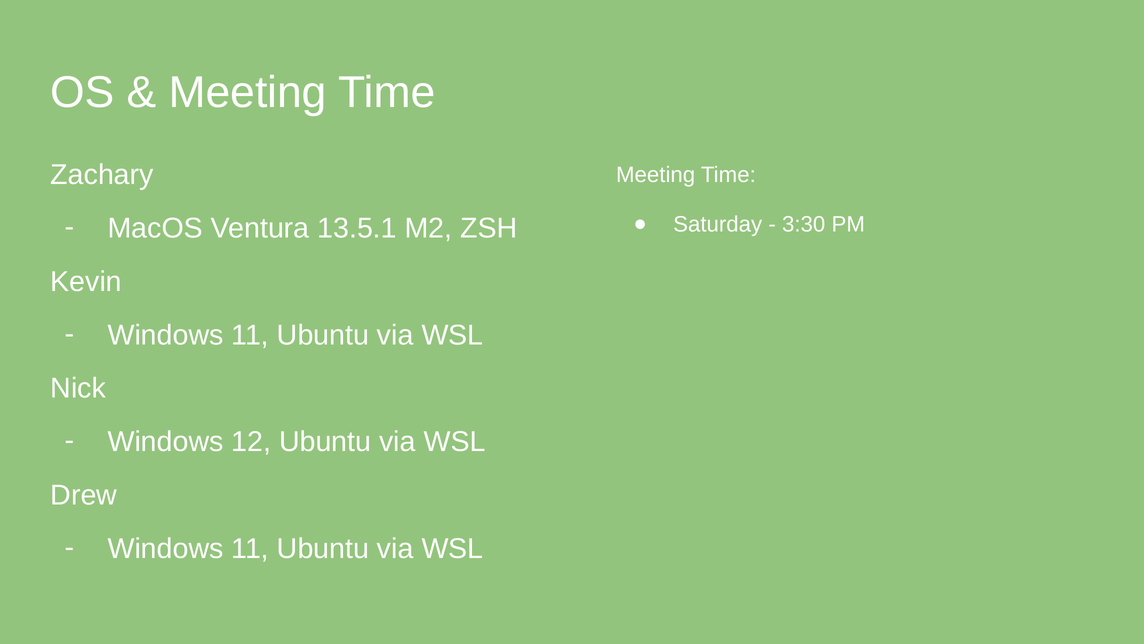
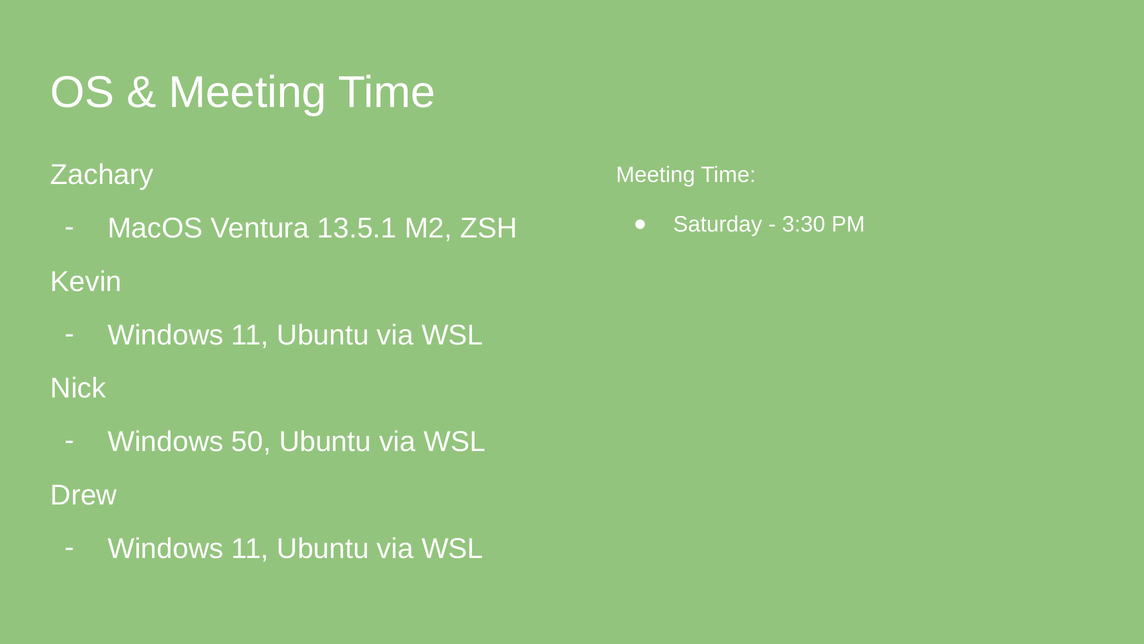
12: 12 -> 50
